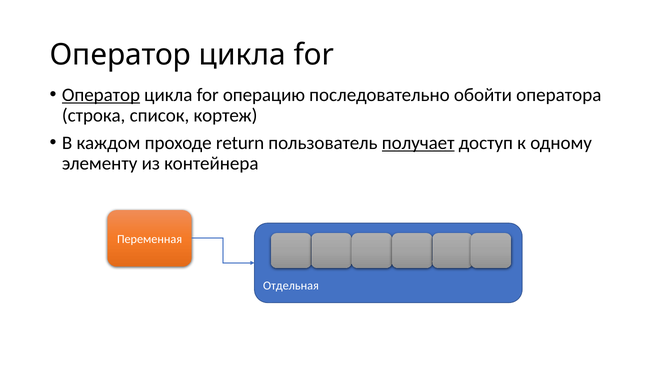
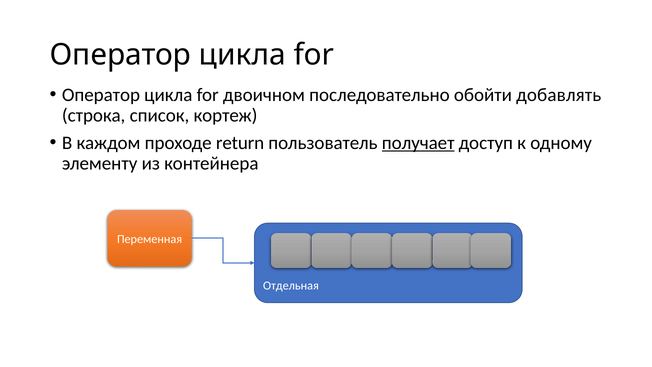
Оператор at (101, 95) underline: present -> none
операцию: операцию -> двоичном
оператора: оператора -> добавлять
